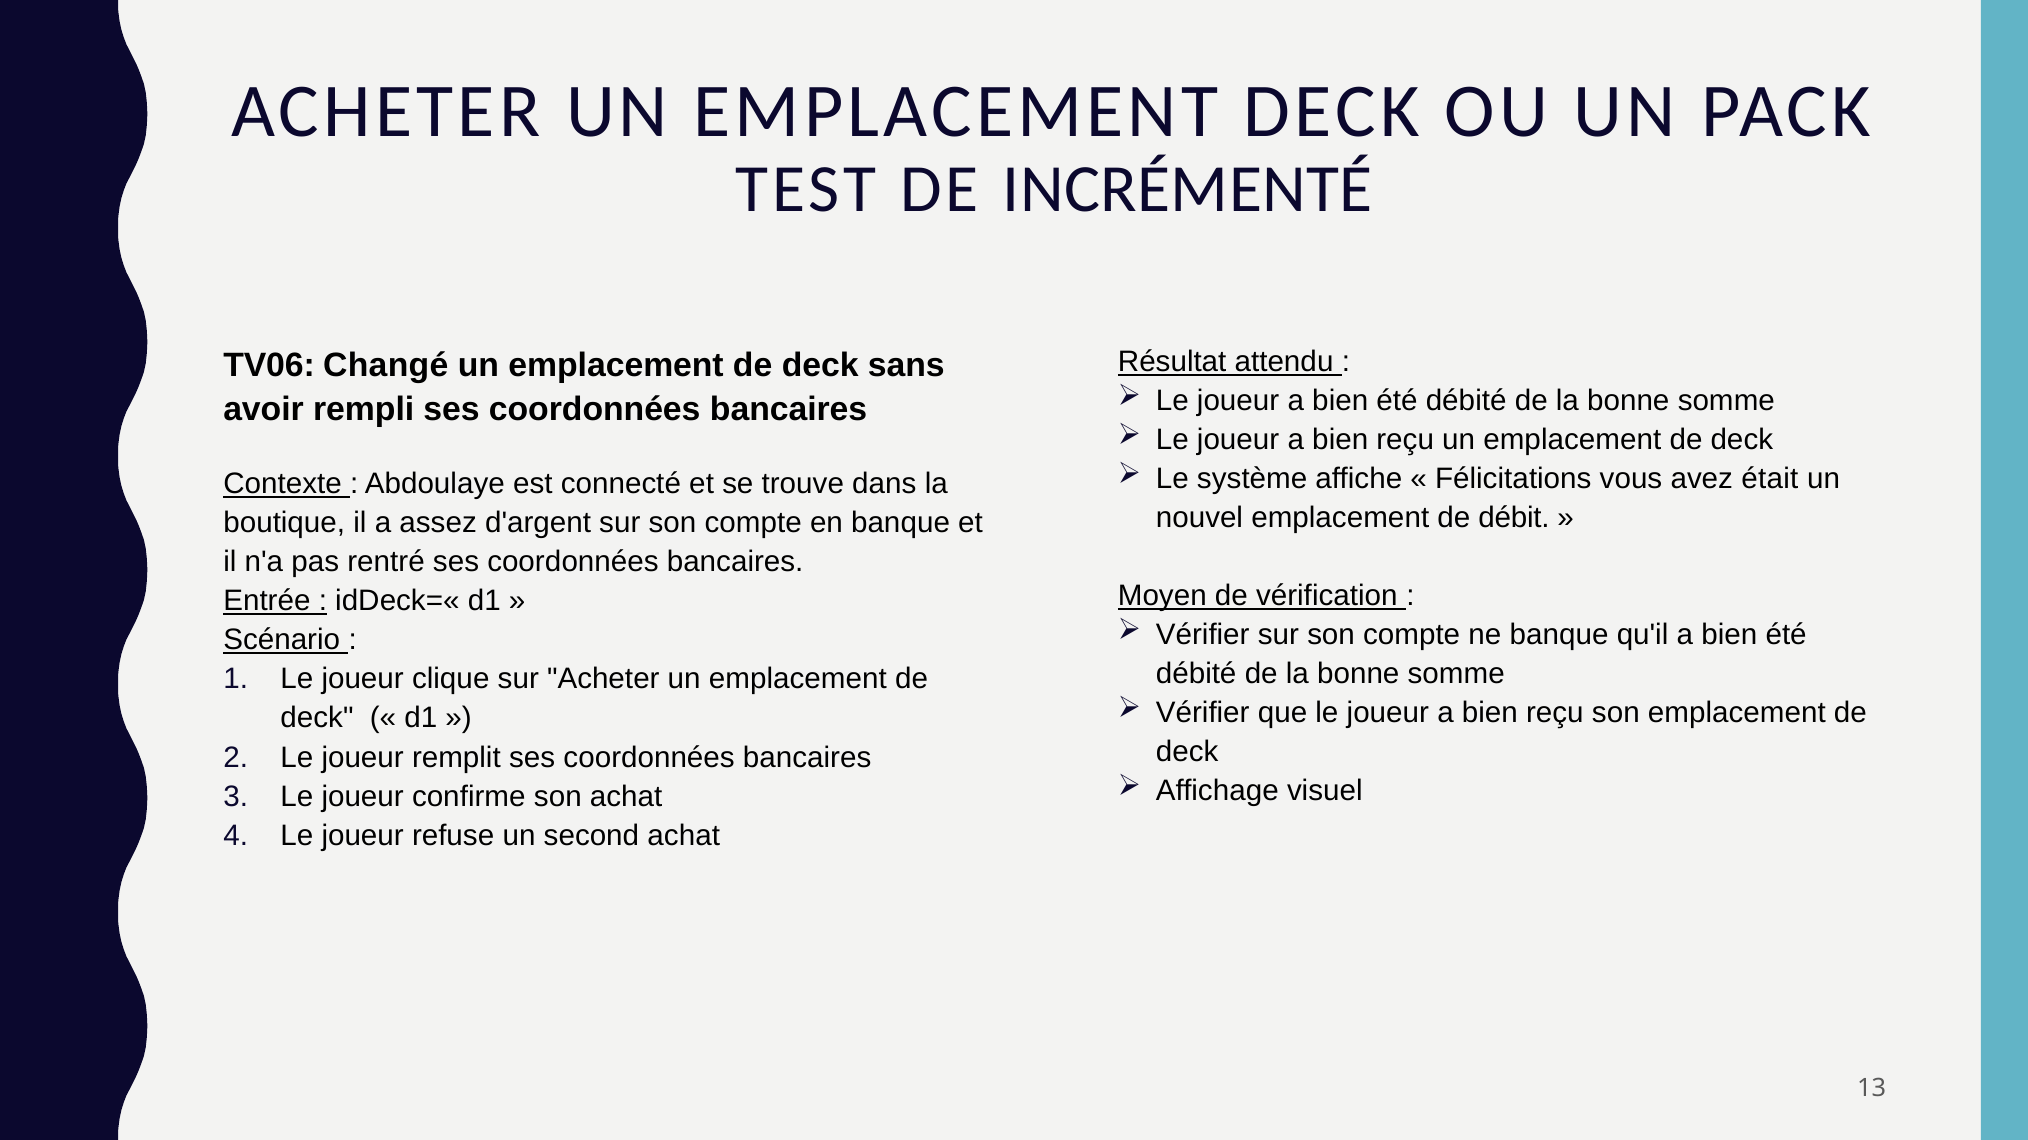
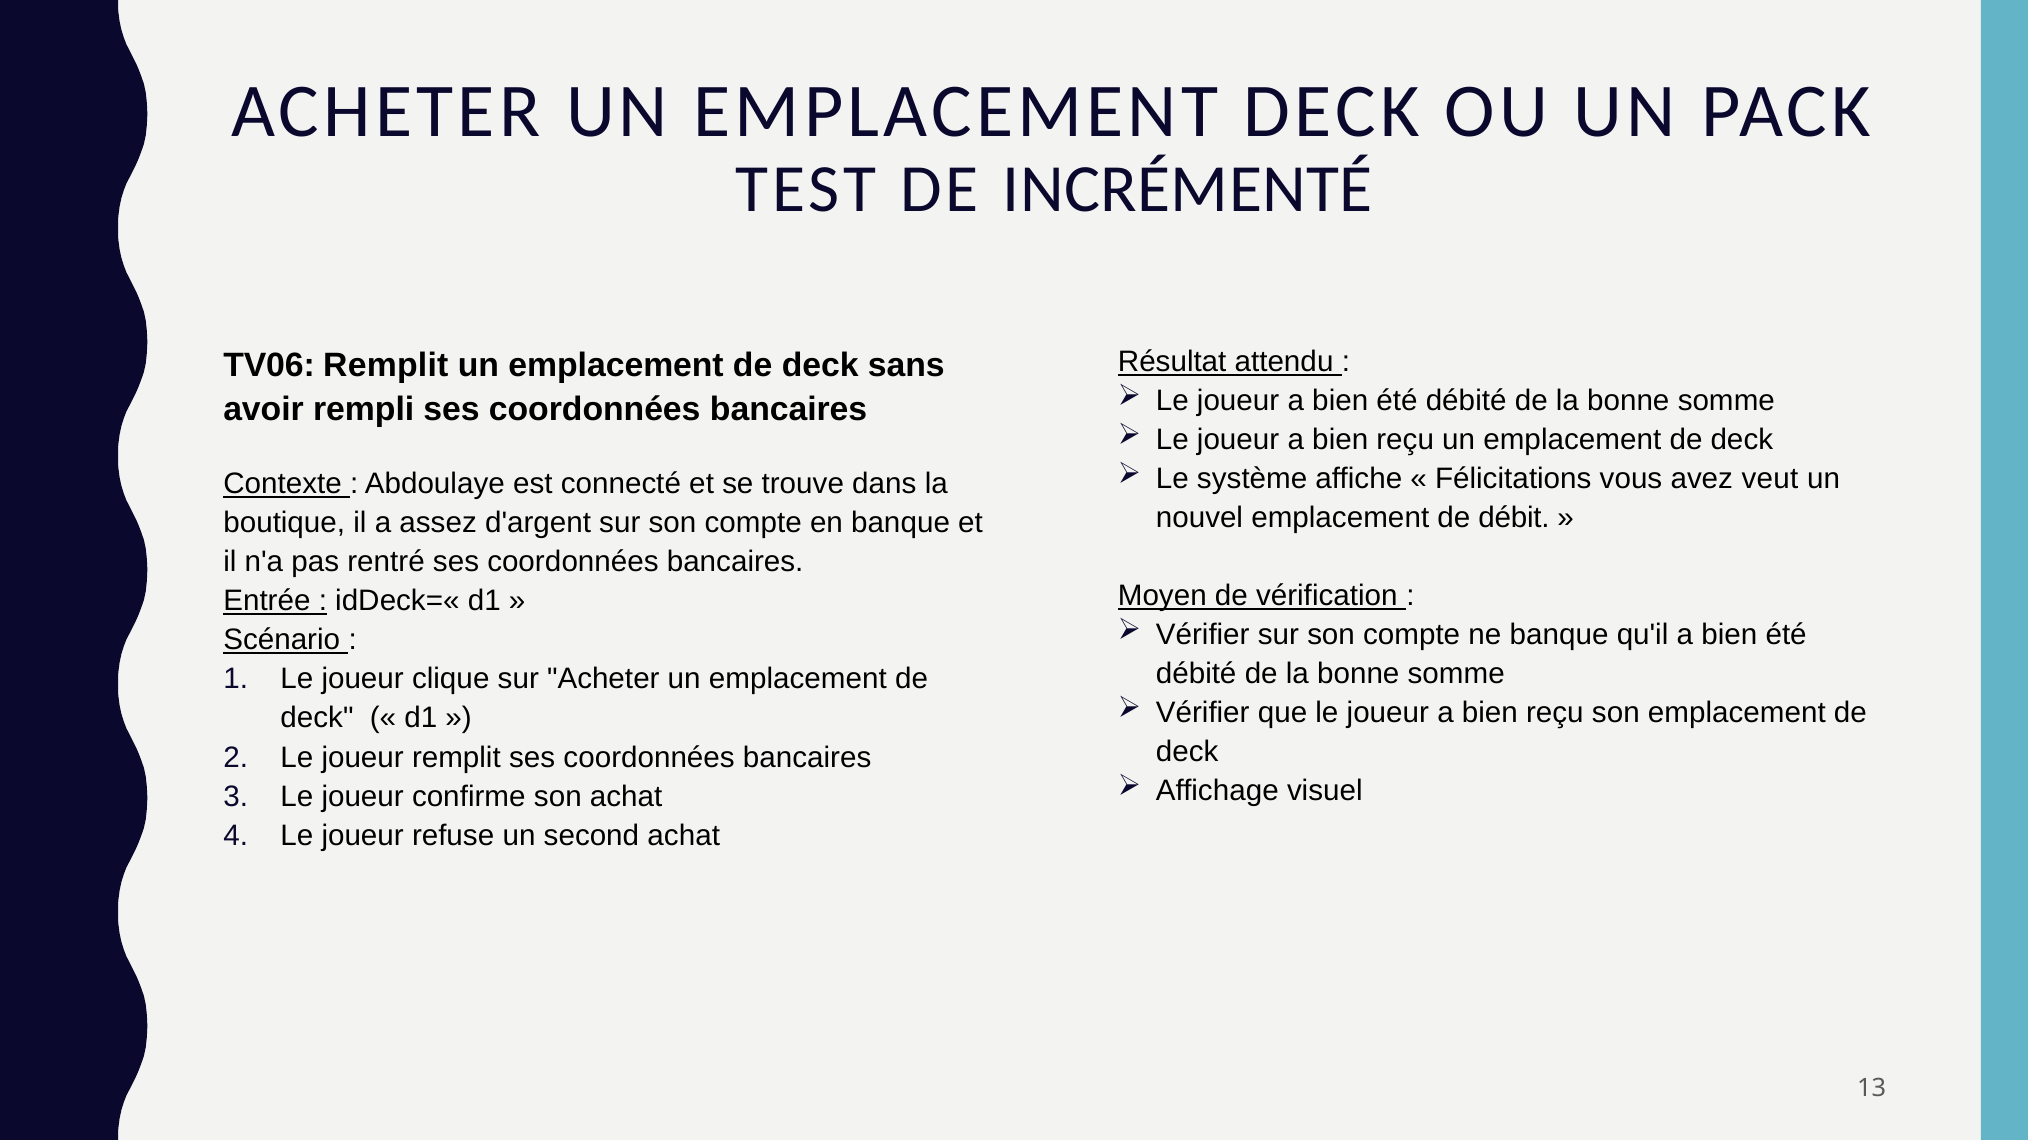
TV06 Changé: Changé -> Remplit
était: était -> veut
